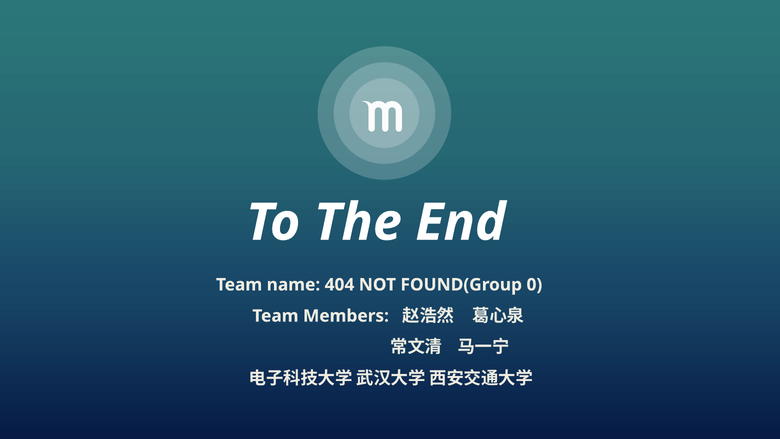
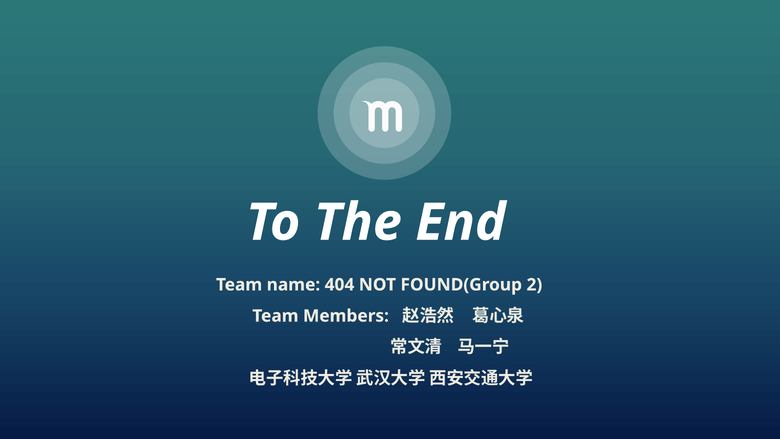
0: 0 -> 2
